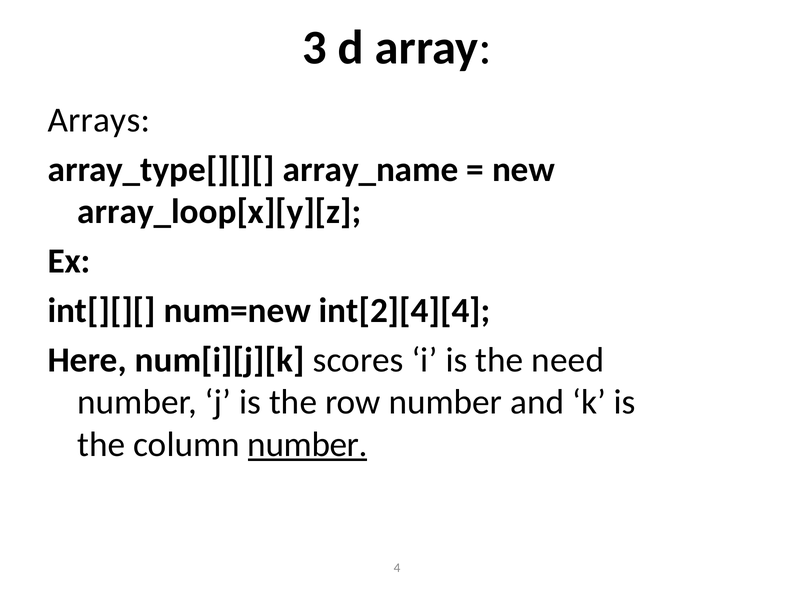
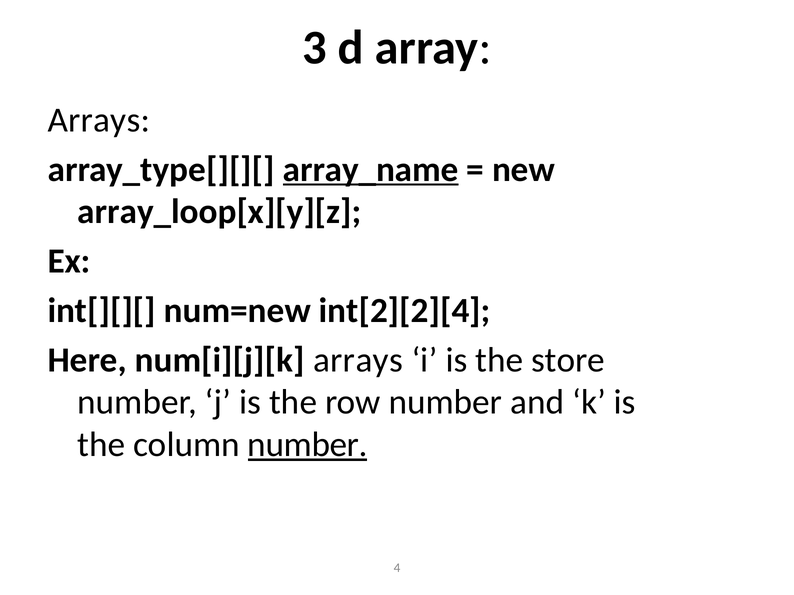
array_name underline: none -> present
int[2][4][4: int[2][4][4 -> int[2][2][4
num[i][j][k scores: scores -> arrays
need: need -> store
